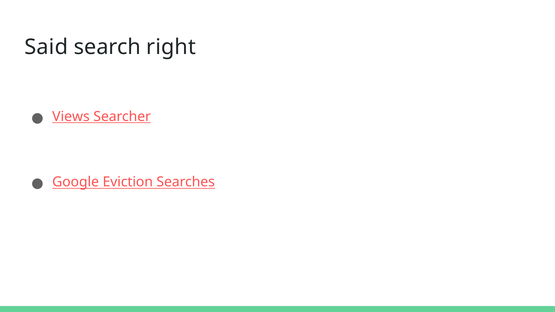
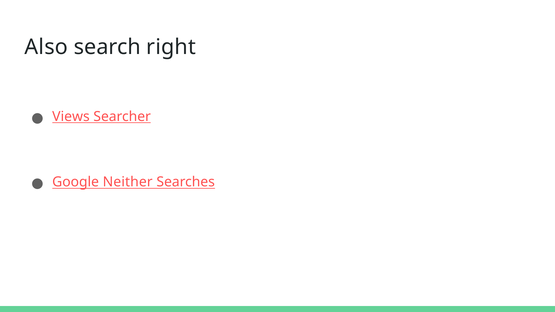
Said: Said -> Also
Eviction: Eviction -> Neither
